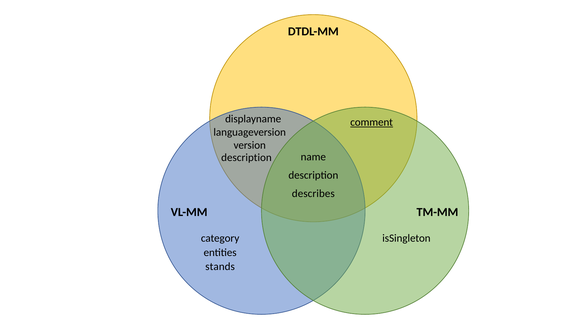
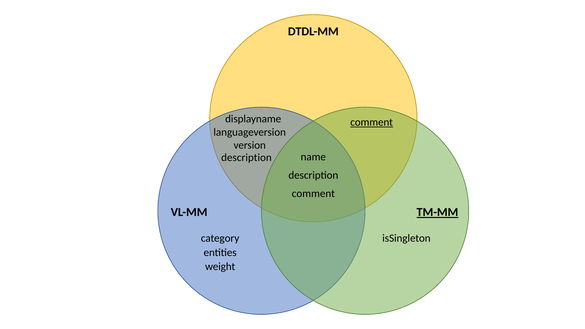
describes at (313, 194): describes -> comment
TM-MM underline: none -> present
stands: stands -> weight
